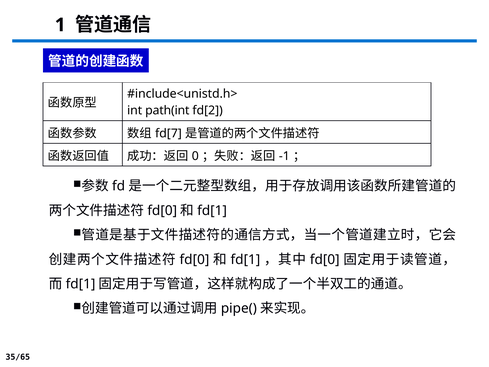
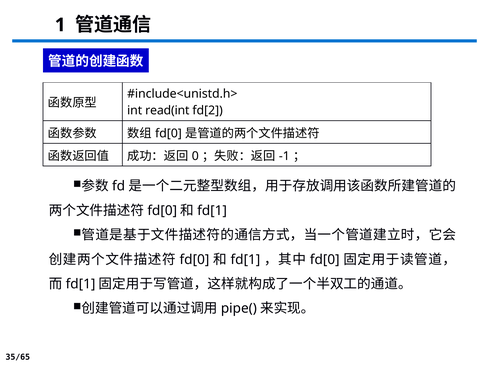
path(int: path(int -> read(int
fd[7 at (168, 133): fd[7 -> fd[0
